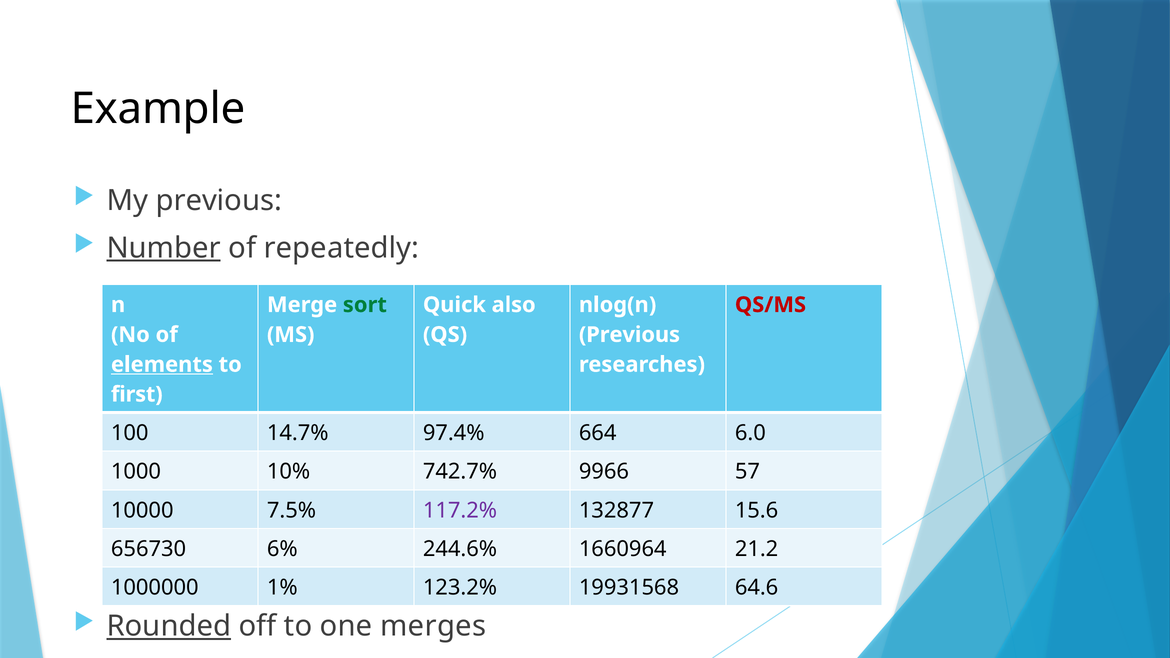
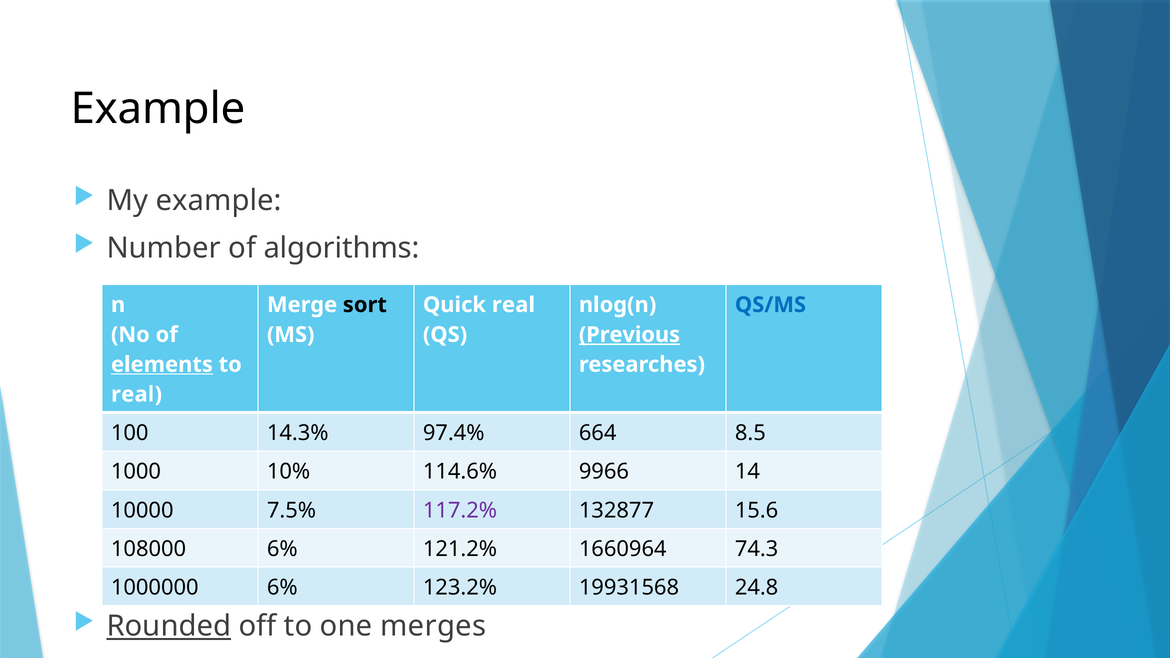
My previous: previous -> example
Number underline: present -> none
repeatedly: repeatedly -> algorithms
sort colour: green -> black
Quick also: also -> real
QS/MS colour: red -> blue
Previous at (629, 335) underline: none -> present
first at (137, 394): first -> real
14.7%: 14.7% -> 14.3%
6.0: 6.0 -> 8.5
742.7%: 742.7% -> 114.6%
57: 57 -> 14
656730: 656730 -> 108000
244.6%: 244.6% -> 121.2%
21.2: 21.2 -> 74.3
1000000 1%: 1% -> 6%
64.6: 64.6 -> 24.8
